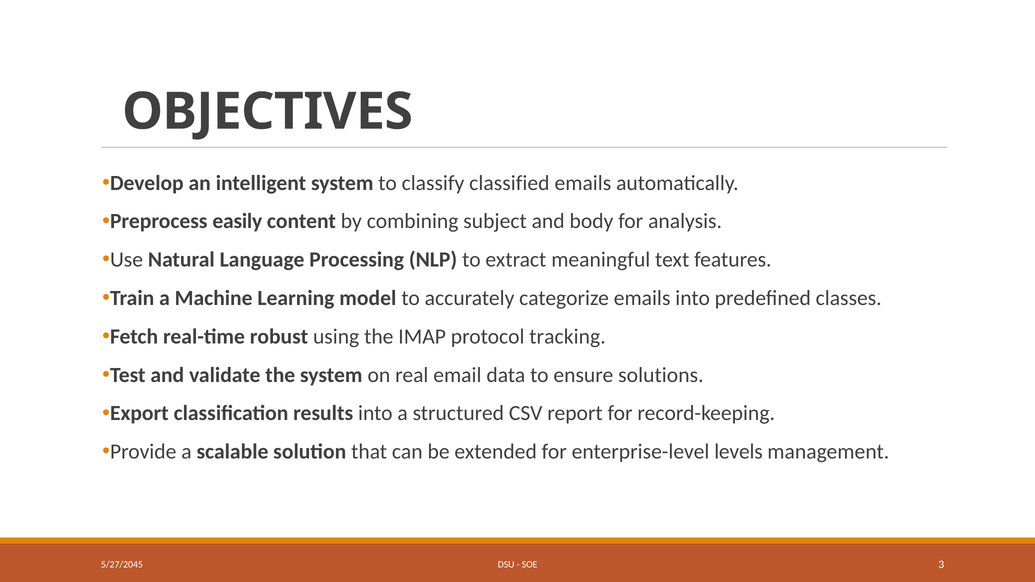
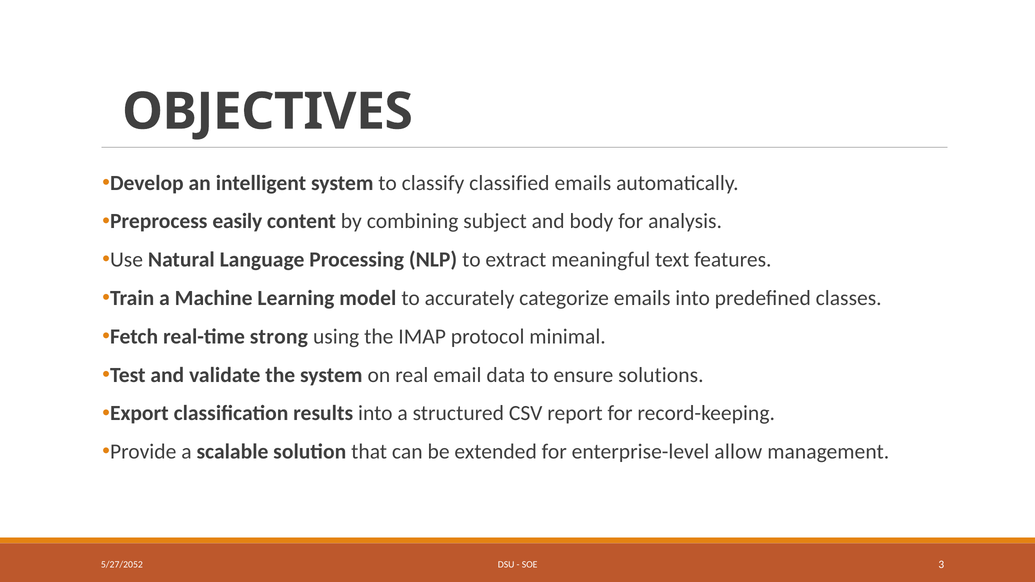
robust: robust -> strong
tracking: tracking -> minimal
levels: levels -> allow
5/27/2045: 5/27/2045 -> 5/27/2052
